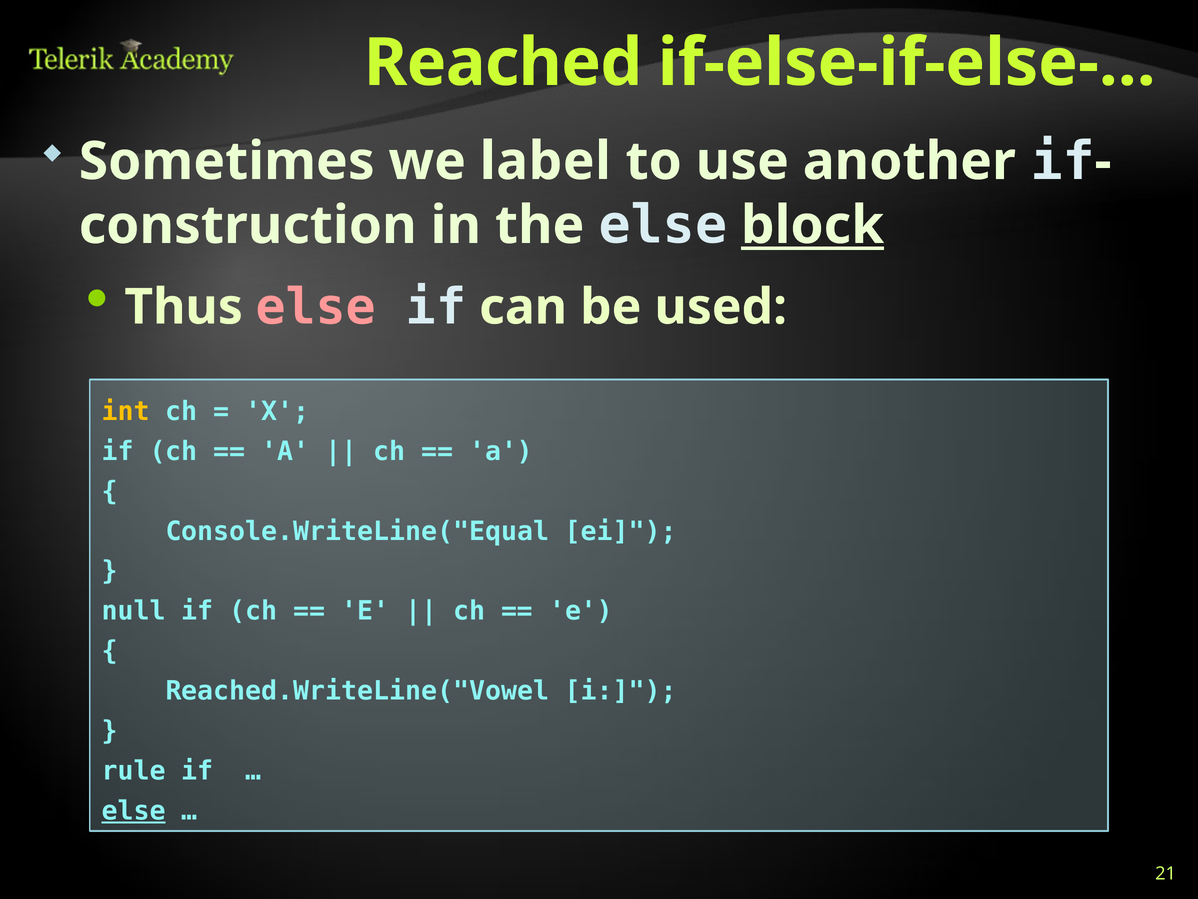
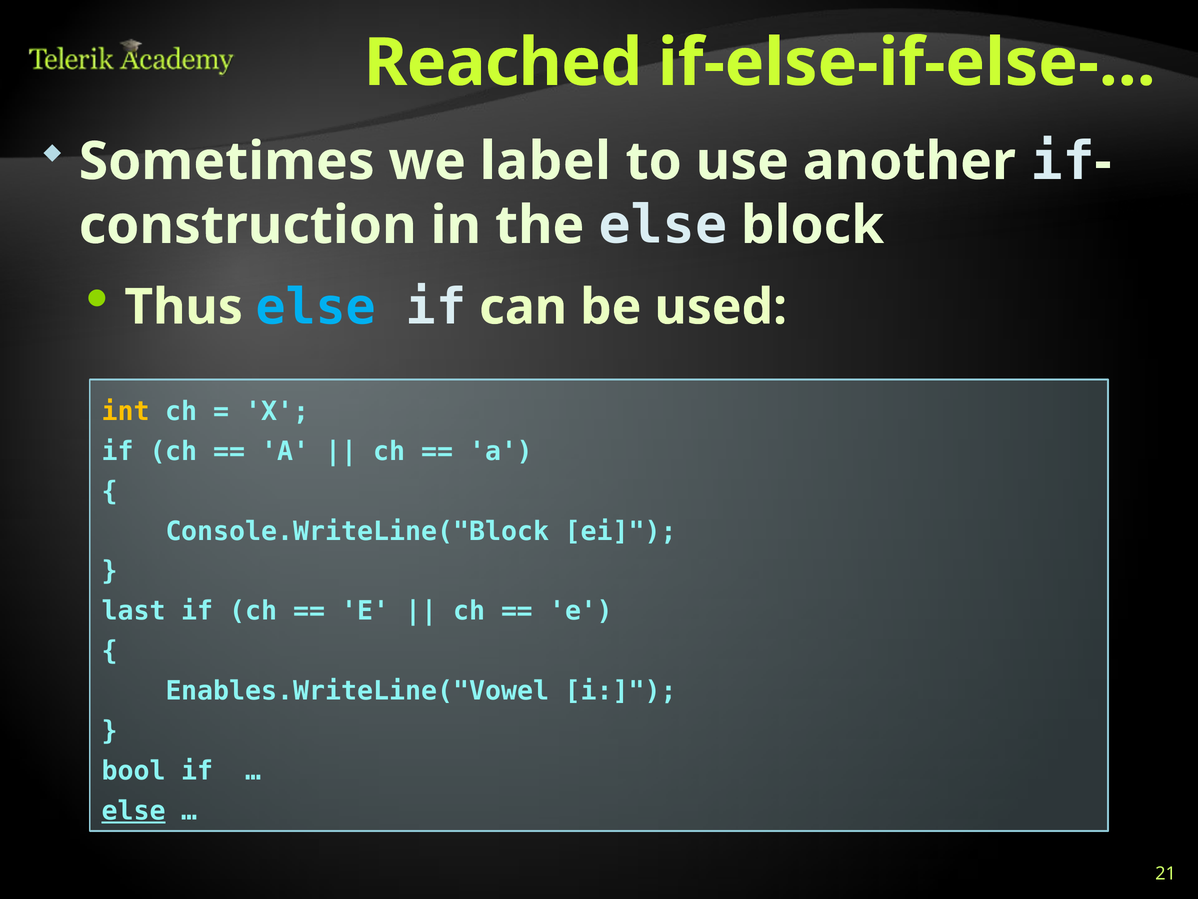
block underline: present -> none
else at (316, 307) colour: pink -> light blue
Console.WriteLine("Equal: Console.WriteLine("Equal -> Console.WriteLine("Block
null: null -> last
Reached.WriteLine("Vowel: Reached.WriteLine("Vowel -> Enables.WriteLine("Vowel
rule: rule -> bool
